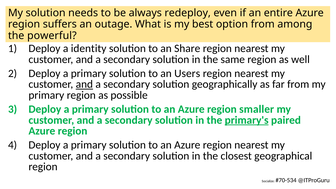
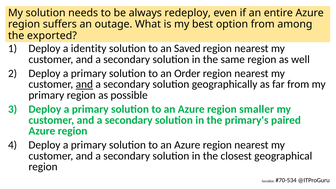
powerful: powerful -> exported
Share: Share -> Saved
Users: Users -> Order
primary's underline: present -> none
